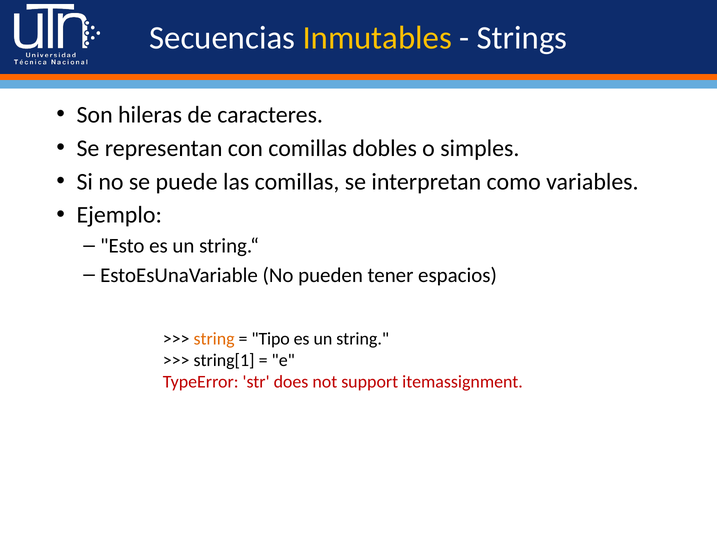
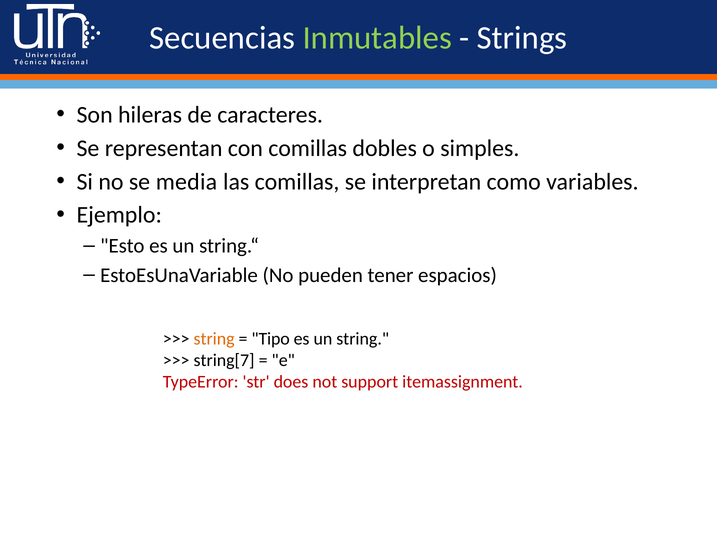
Inmutables colour: yellow -> light green
puede: puede -> media
string[1: string[1 -> string[7
